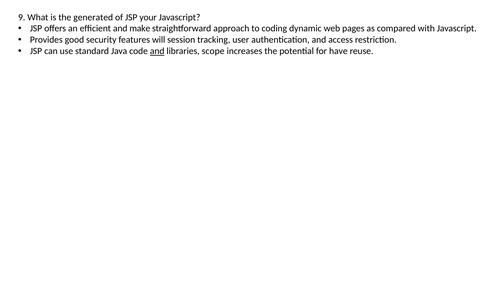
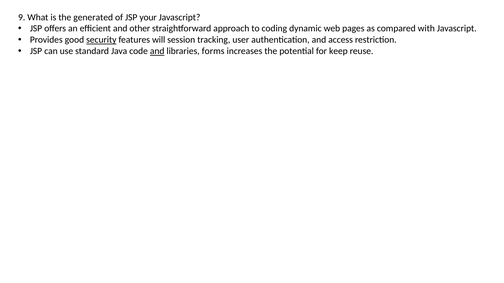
make: make -> other
security underline: none -> present
scope: scope -> forms
have: have -> keep
